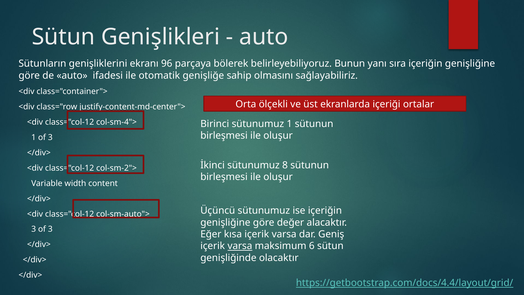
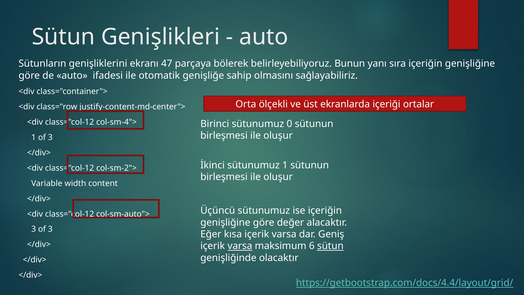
96: 96 -> 47
sütunumuz 1: 1 -> 0
sütunumuz 8: 8 -> 1
sütun at (330, 246) underline: none -> present
